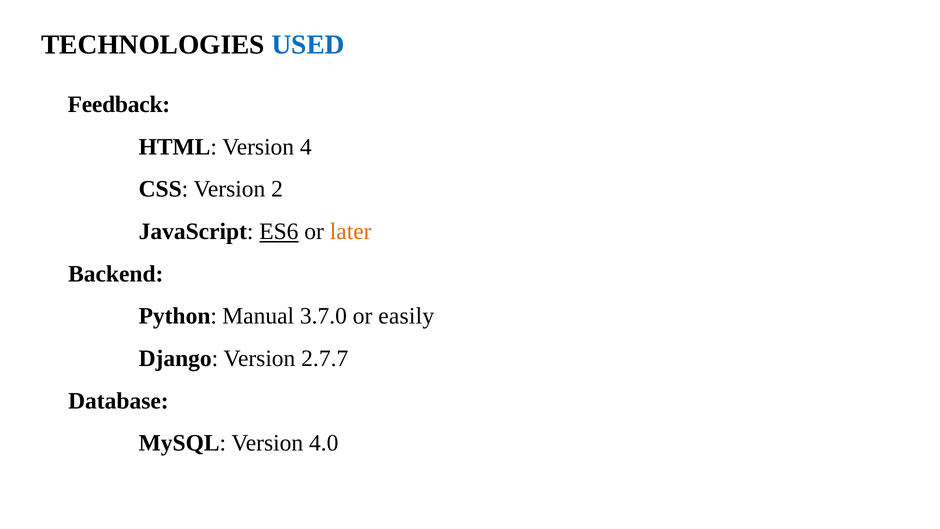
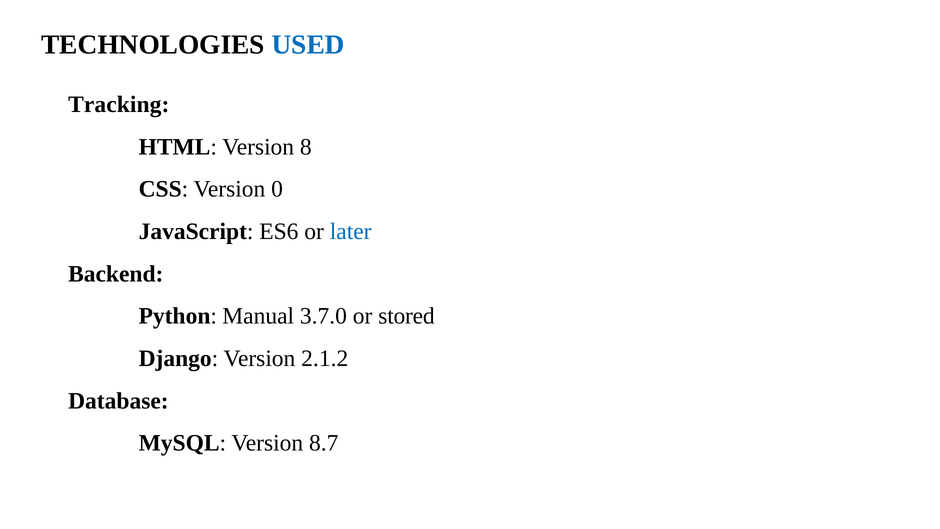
Feedback: Feedback -> Tracking
4: 4 -> 8
2: 2 -> 0
ES6 underline: present -> none
later colour: orange -> blue
easily: easily -> stored
2.7.7: 2.7.7 -> 2.1.2
4.0: 4.0 -> 8.7
